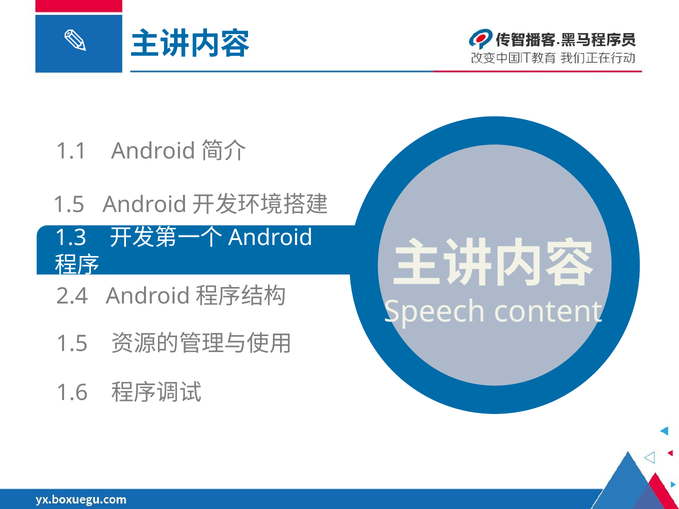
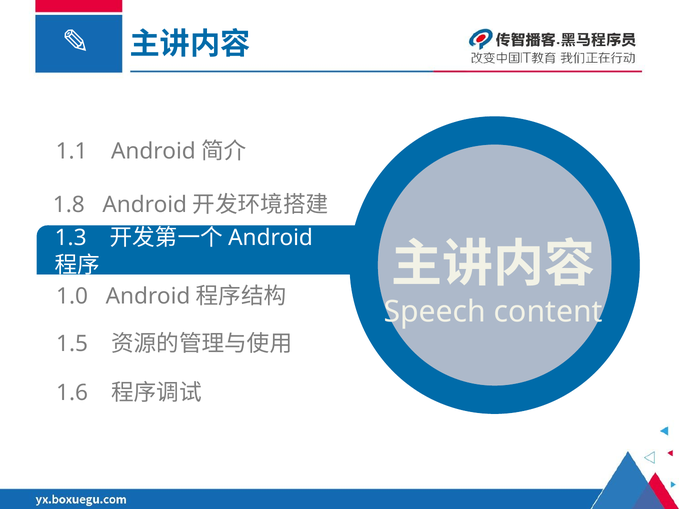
1.5 at (69, 205): 1.5 -> 1.8
2.4: 2.4 -> 1.0
